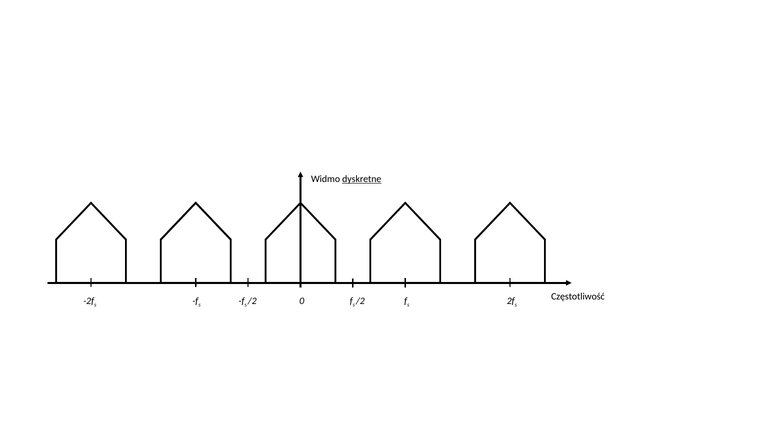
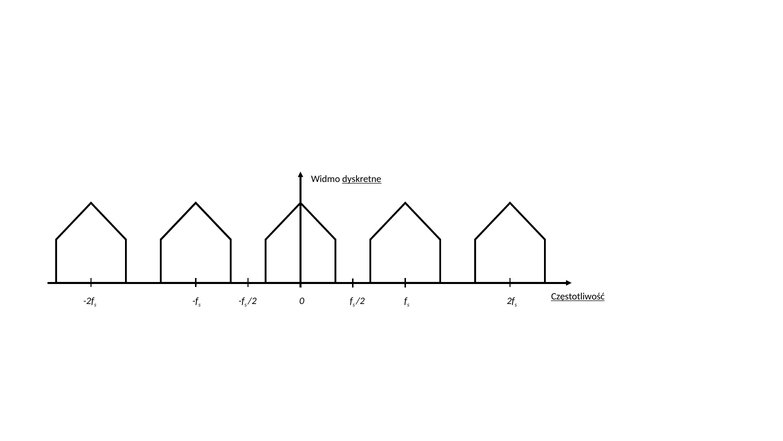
Częstotliwość underline: none -> present
